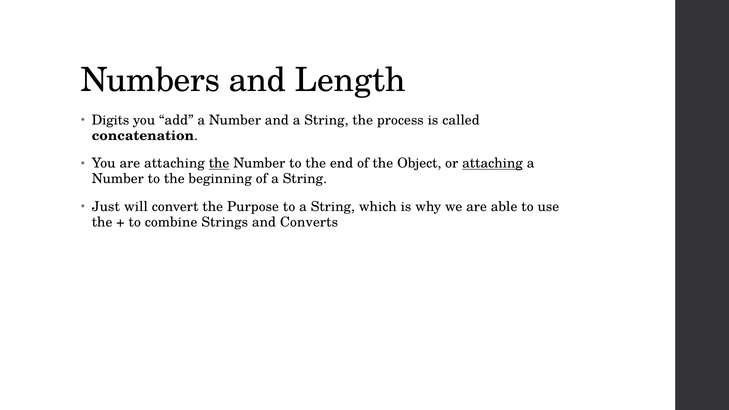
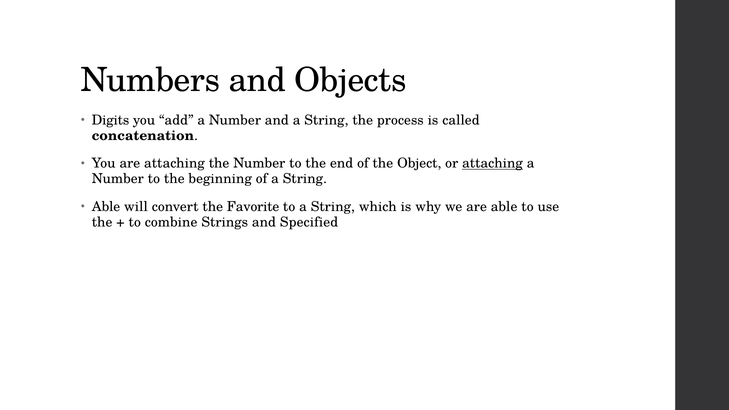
Length: Length -> Objects
the at (219, 163) underline: present -> none
Just at (106, 207): Just -> Able
Purpose: Purpose -> Favorite
Converts: Converts -> Specified
